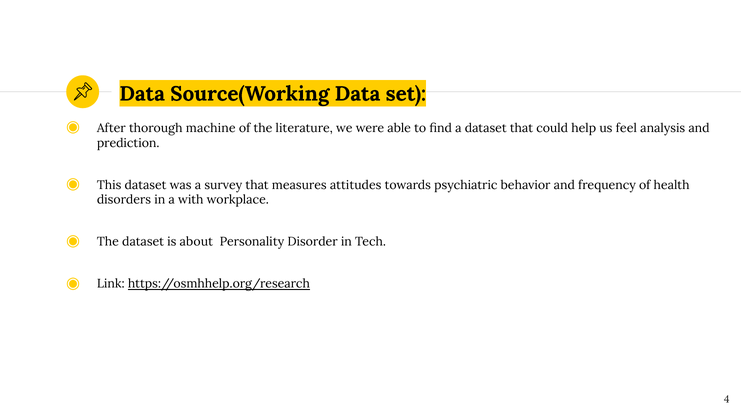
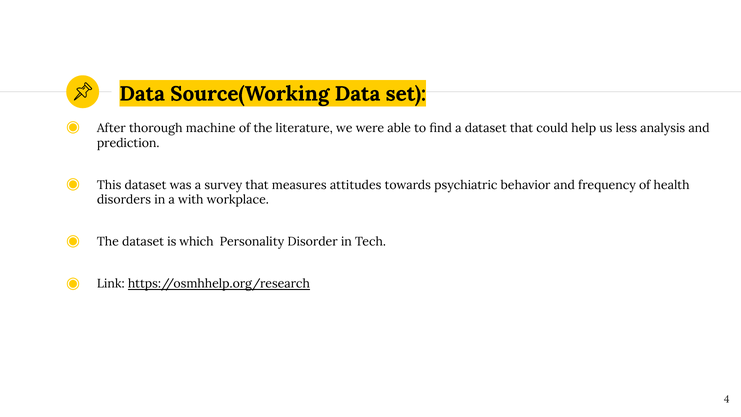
feel: feel -> less
about: about -> which
